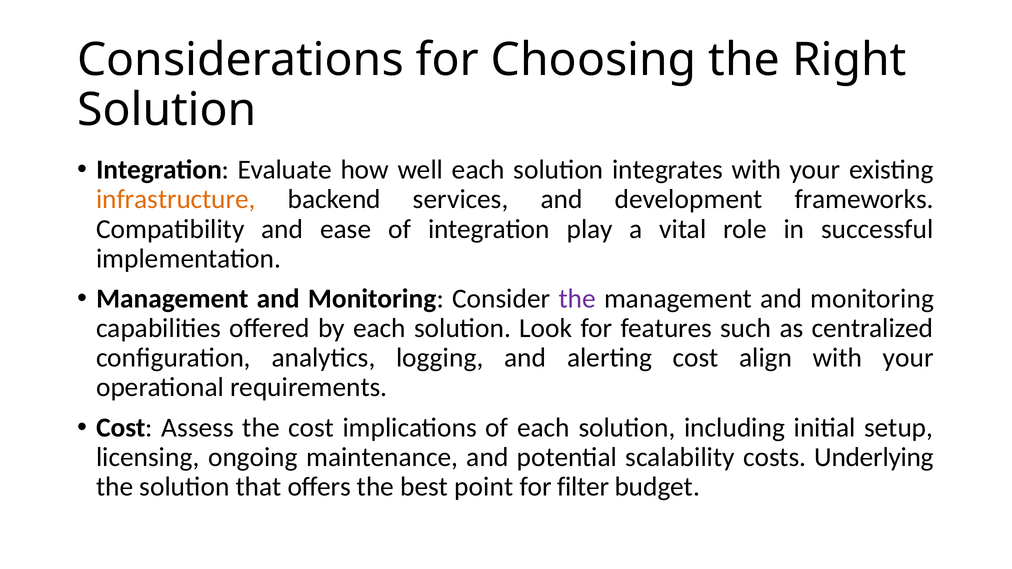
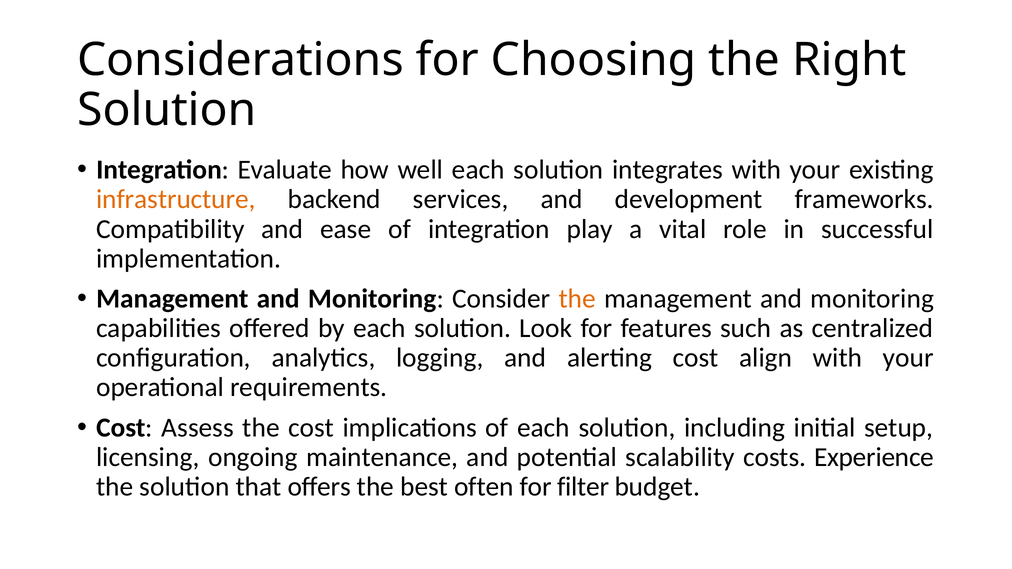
the at (577, 299) colour: purple -> orange
Underlying: Underlying -> Experience
point: point -> often
